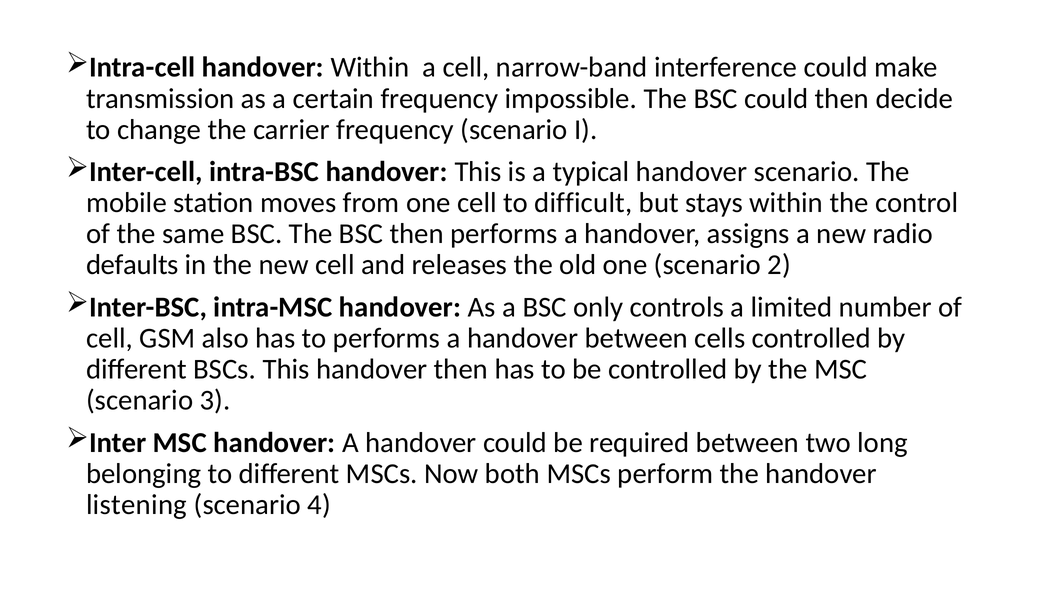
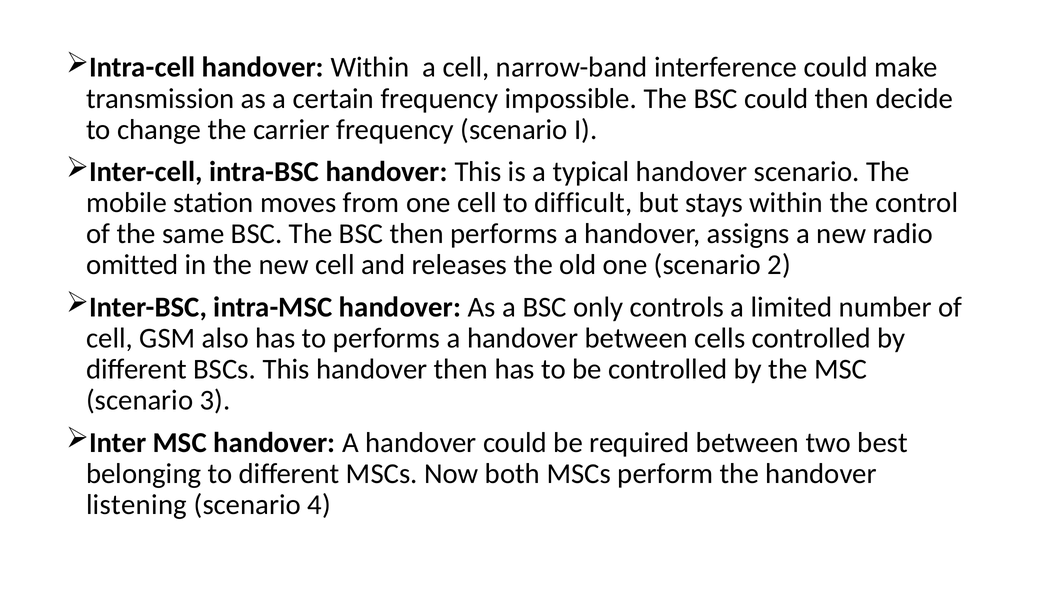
defaults: defaults -> omitted
long: long -> best
